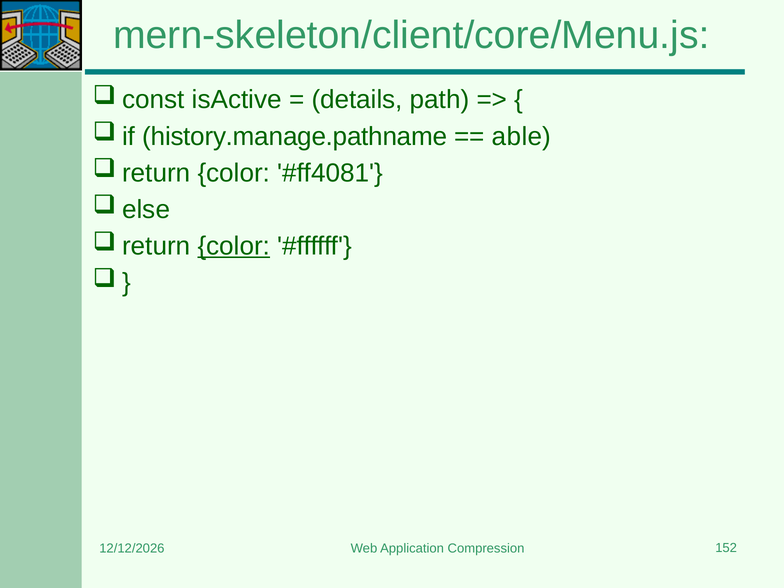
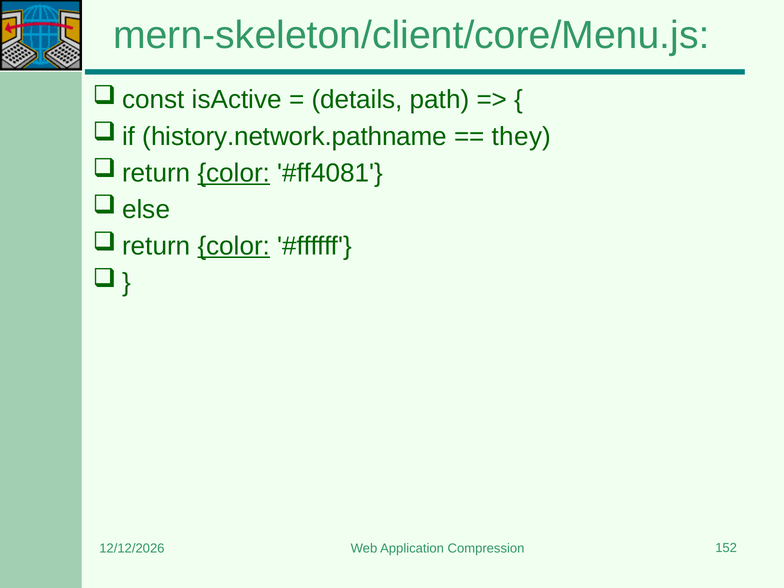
history.manage.pathname: history.manage.pathname -> history.network.pathname
able: able -> they
color at (234, 173) underline: none -> present
